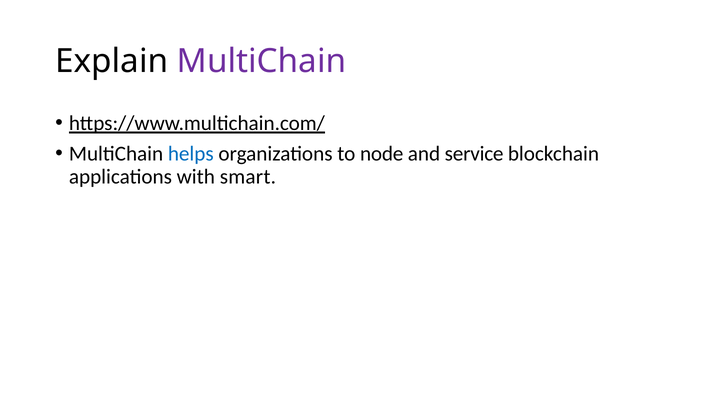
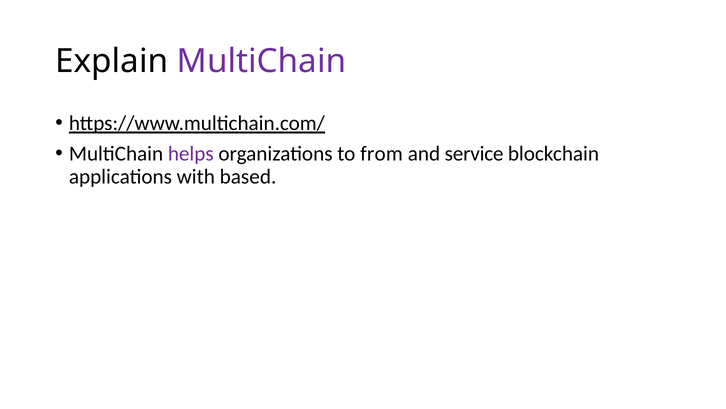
helps colour: blue -> purple
node: node -> from
smart: smart -> based
